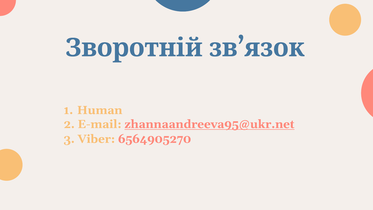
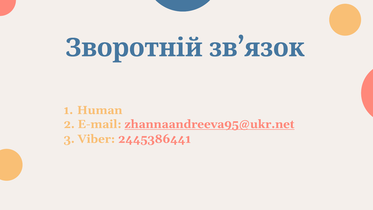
6564905270: 6564905270 -> 2445386441
